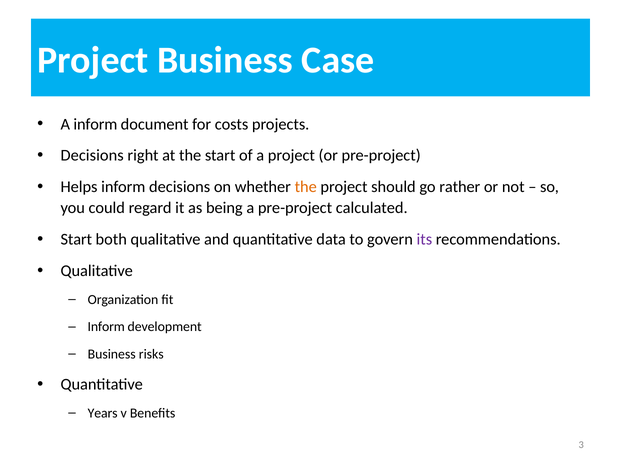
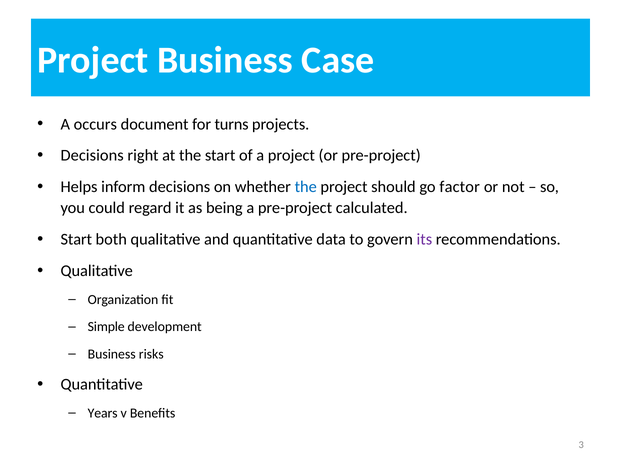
A inform: inform -> occurs
costs: costs -> turns
the at (306, 187) colour: orange -> blue
rather: rather -> factor
Inform at (106, 327): Inform -> Simple
